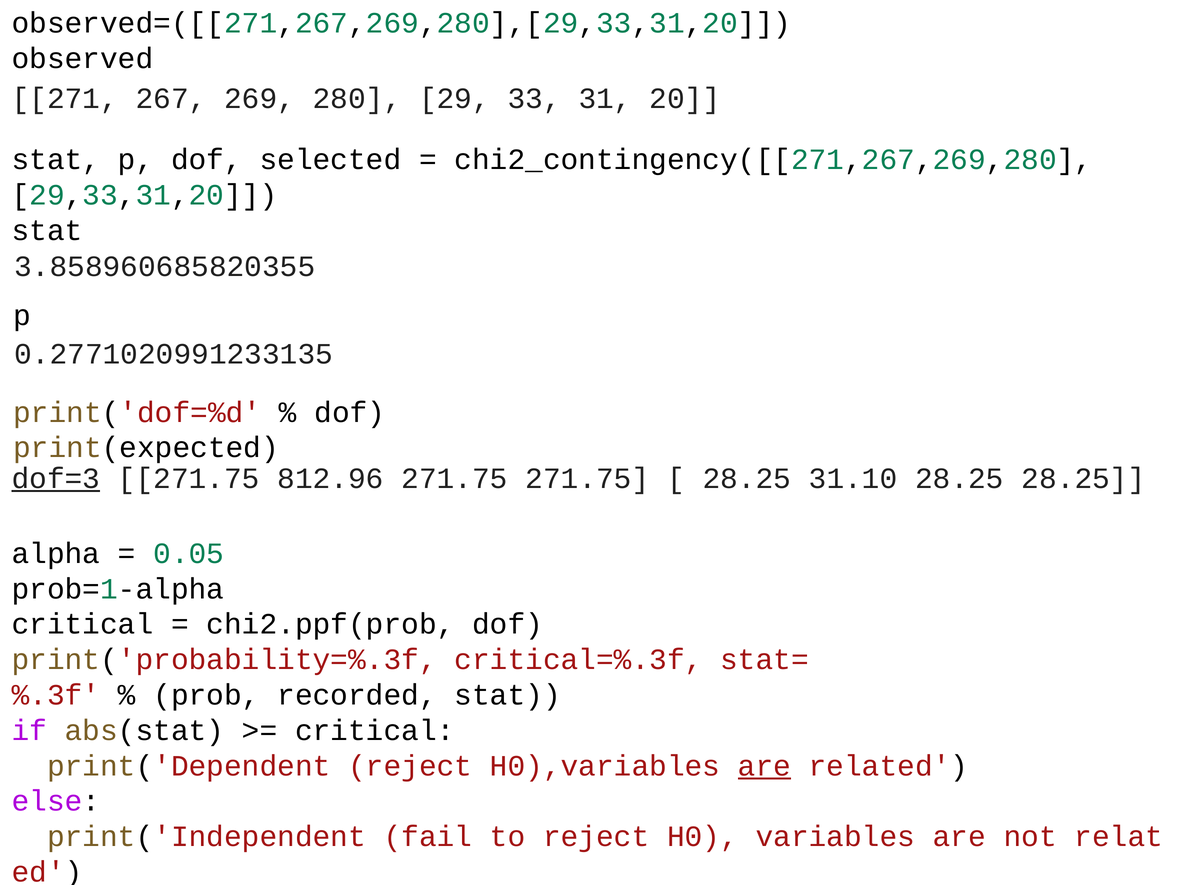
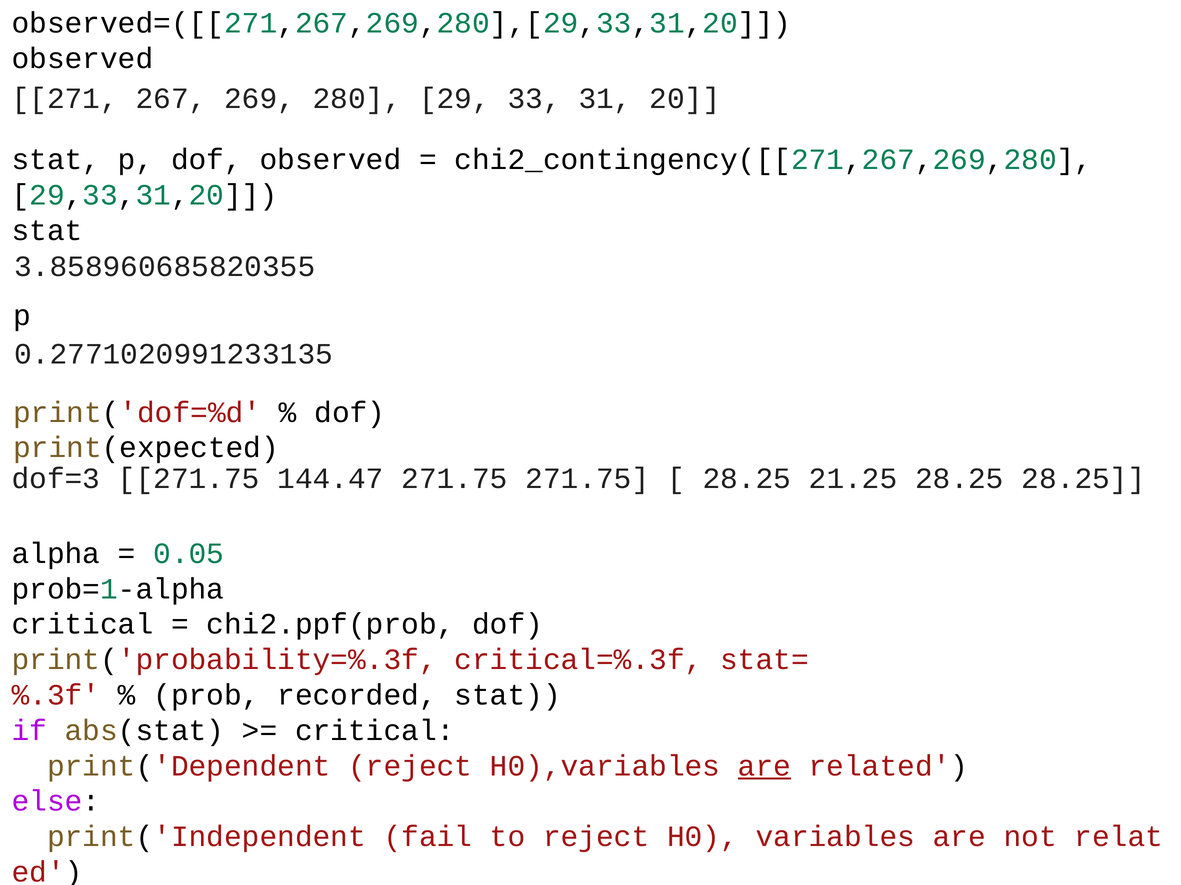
dof selected: selected -> observed
dof=3 underline: present -> none
812.96: 812.96 -> 144.47
31.10: 31.10 -> 21.25
